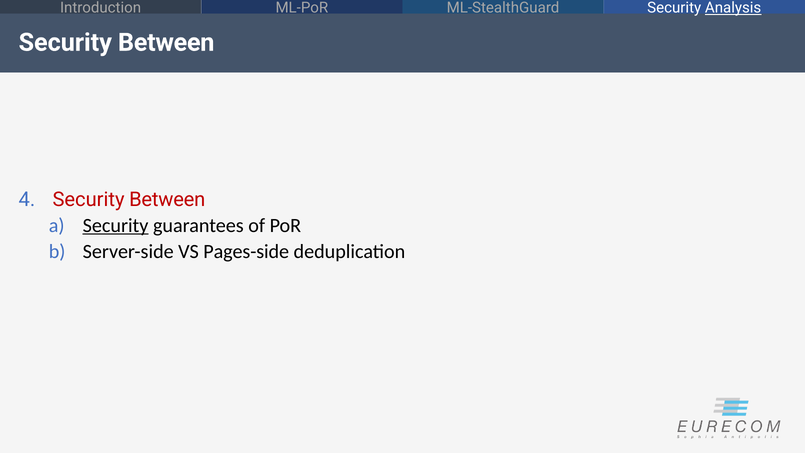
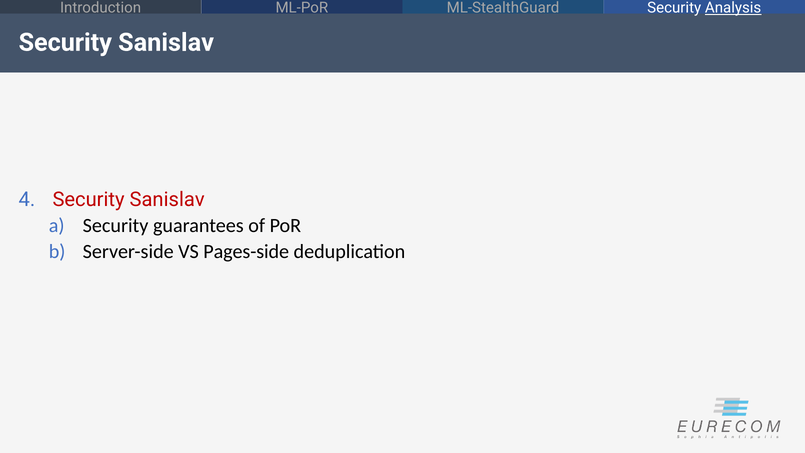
Between at (166, 42): Between -> Sanislav
Between at (167, 199): Between -> Sanislav
Security at (116, 225) underline: present -> none
